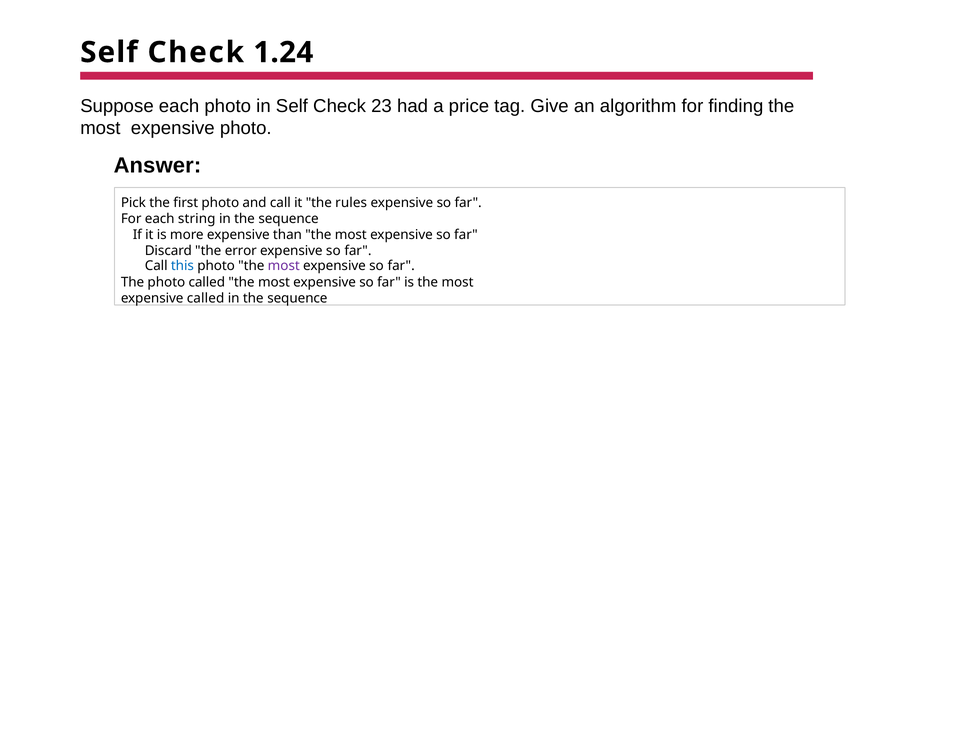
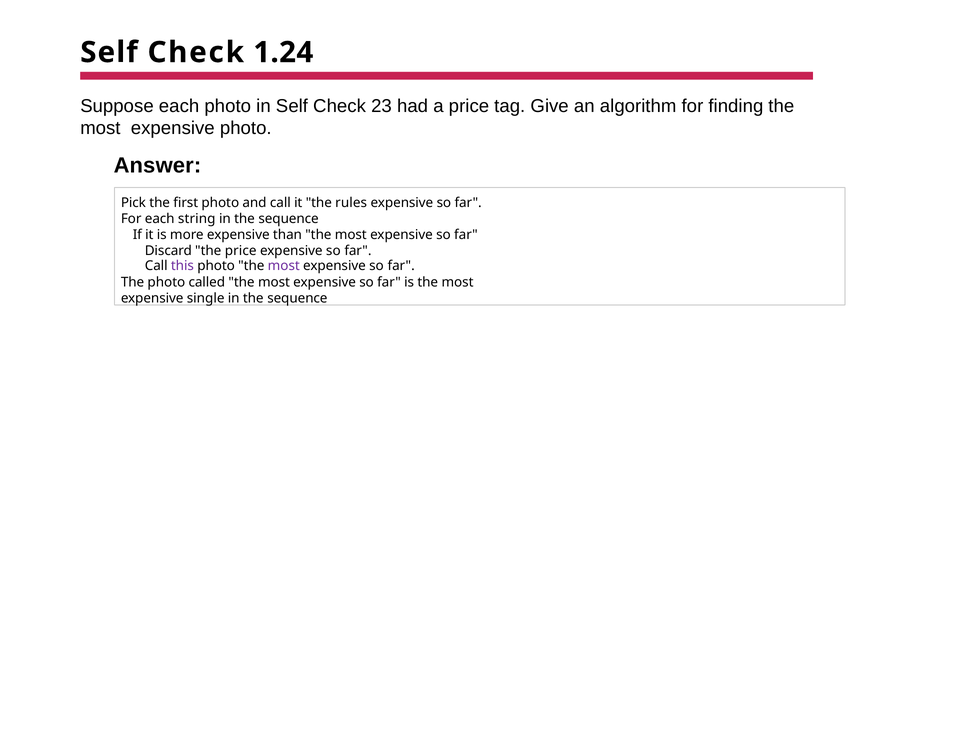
the error: error -> price
this colour: blue -> purple
expensive called: called -> single
